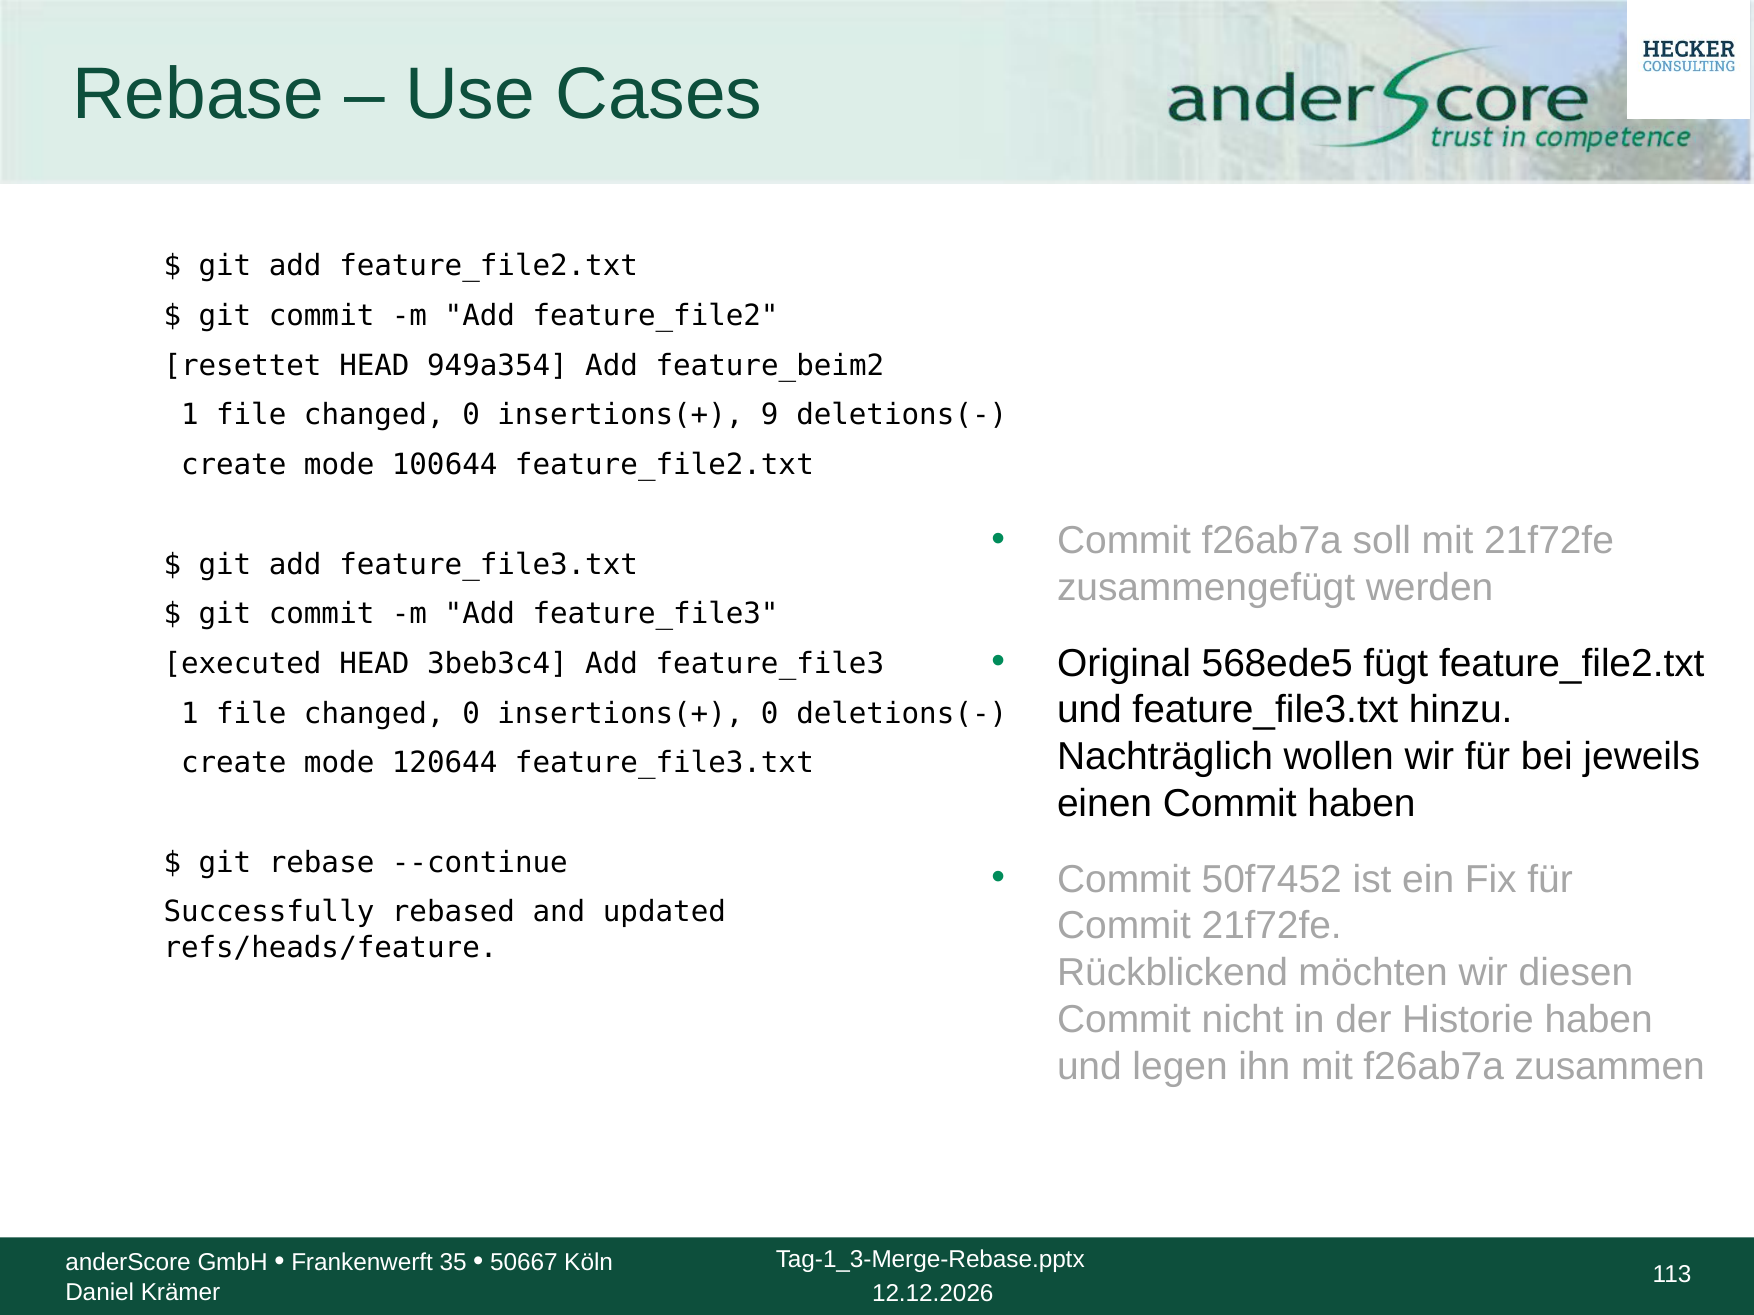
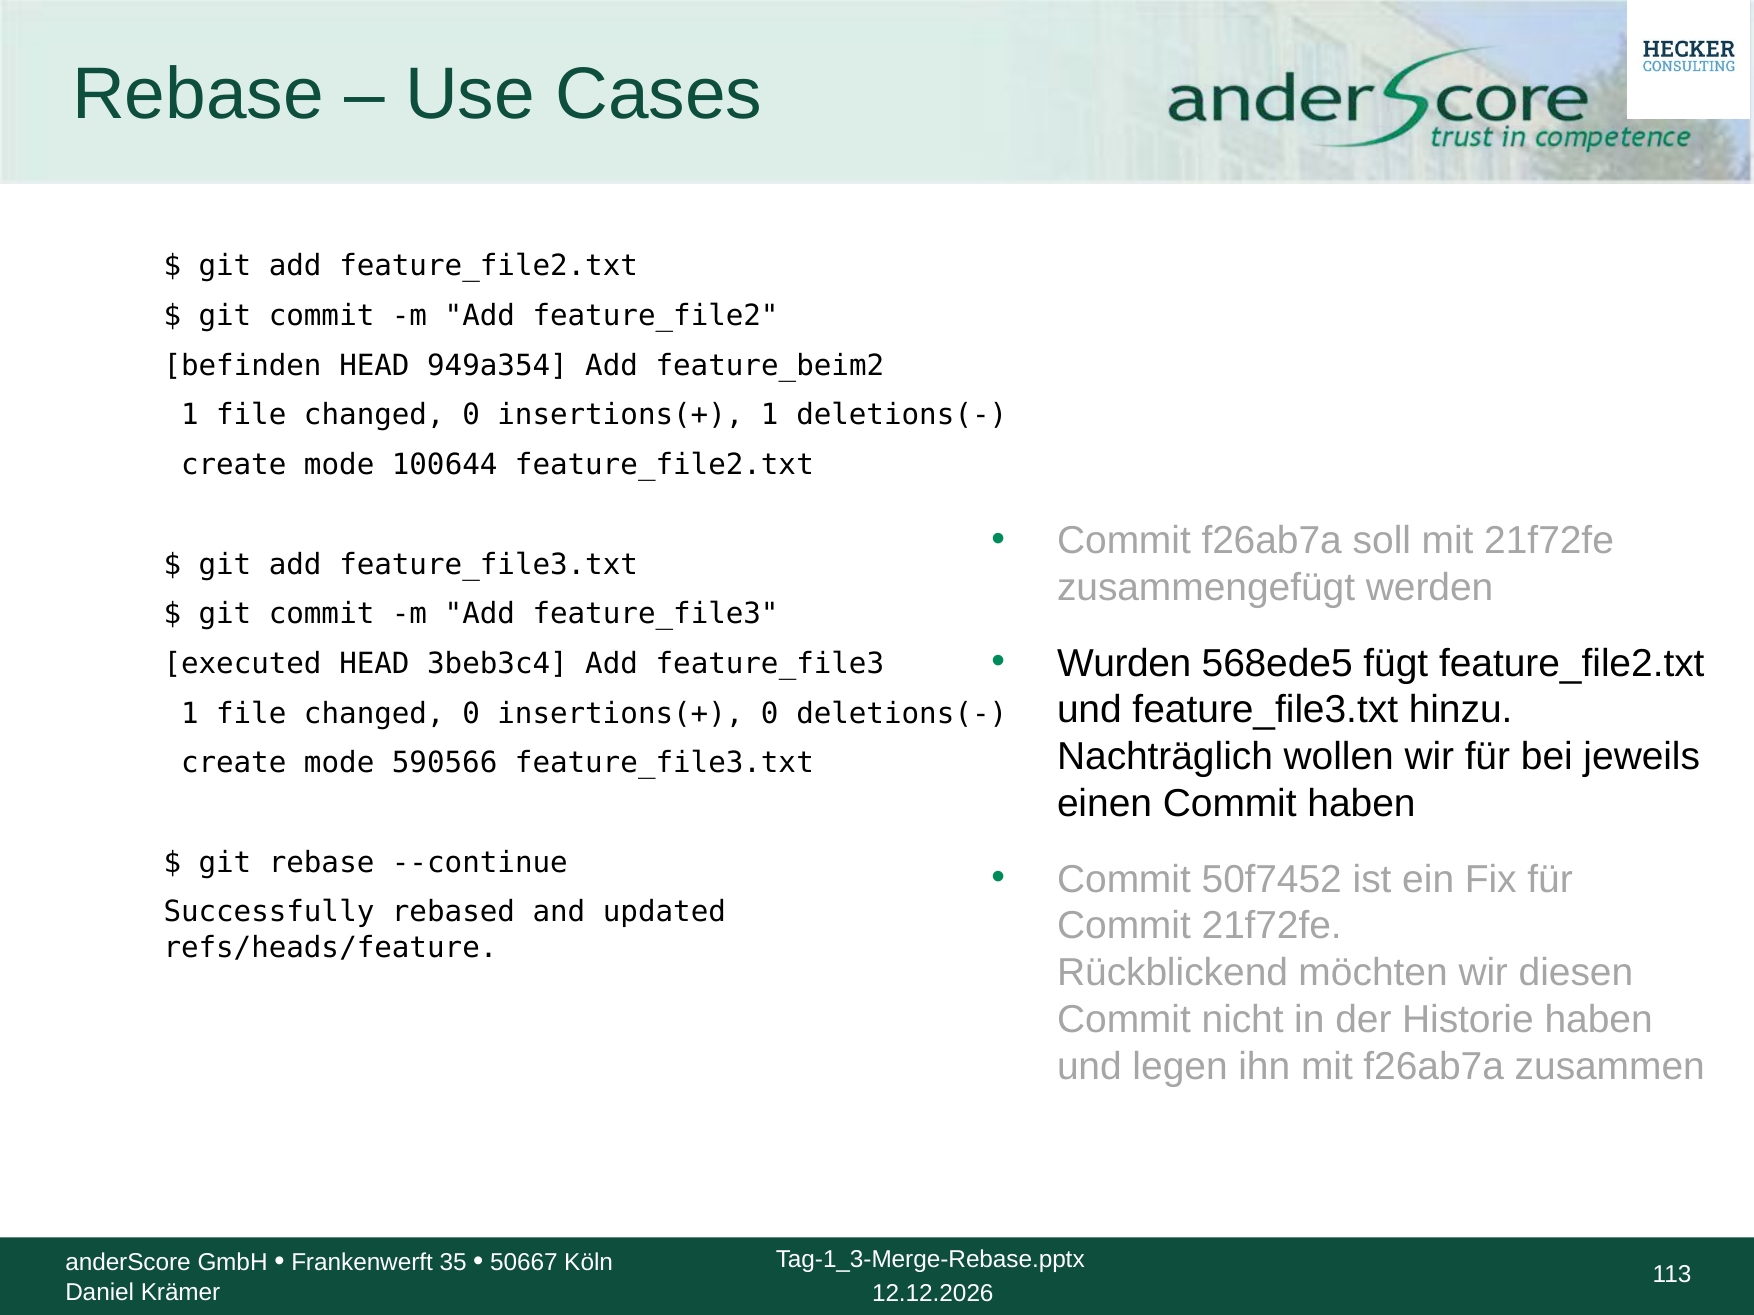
resettet: resettet -> befinden
insertions(+ 9: 9 -> 1
Original: Original -> Wurden
120644: 120644 -> 590566
